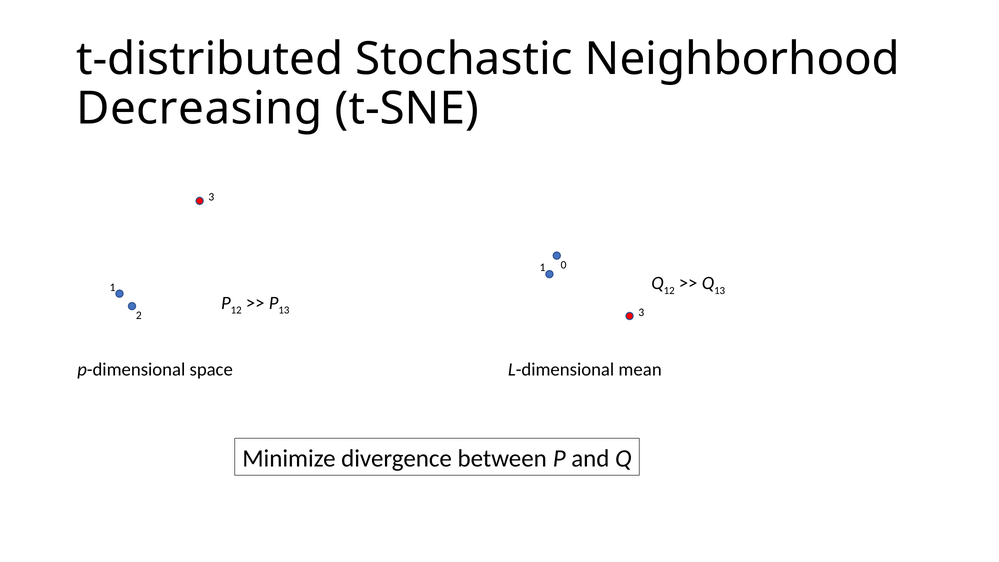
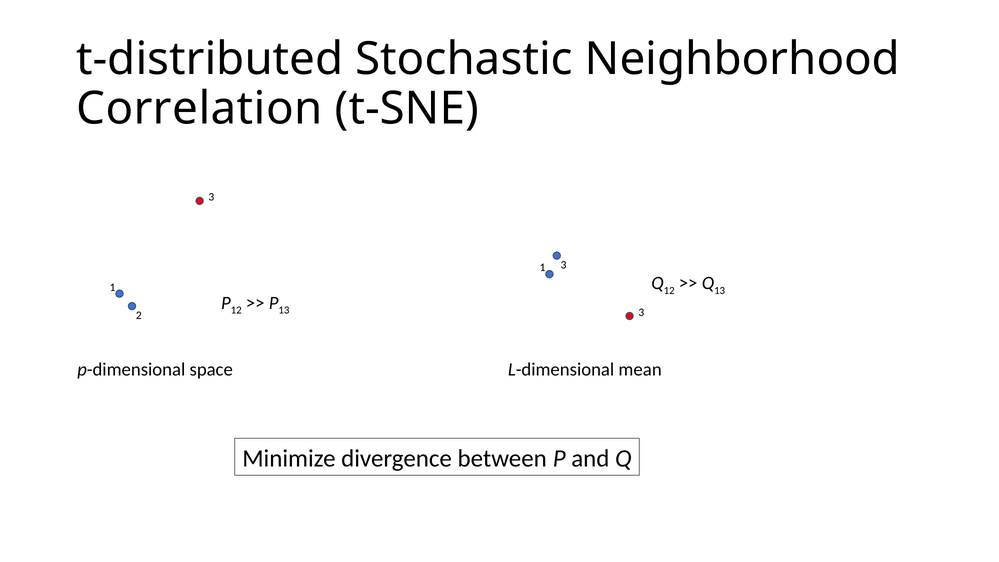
Decreasing: Decreasing -> Correlation
1 0: 0 -> 3
